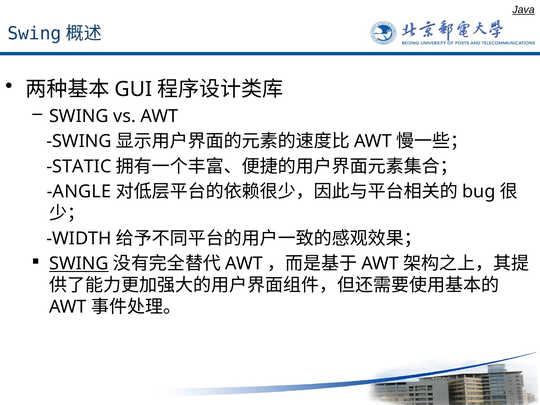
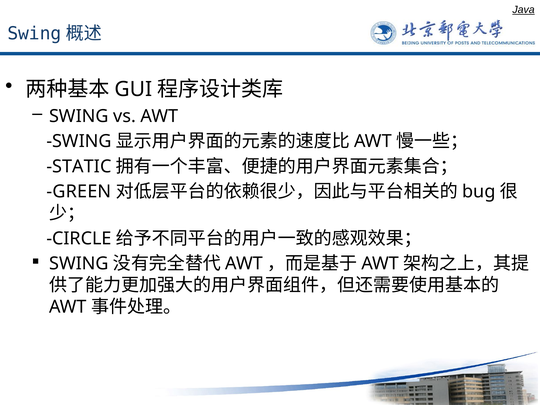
ANGLE: ANGLE -> GREEN
WIDTH: WIDTH -> CIRCLE
SWING at (79, 264) underline: present -> none
